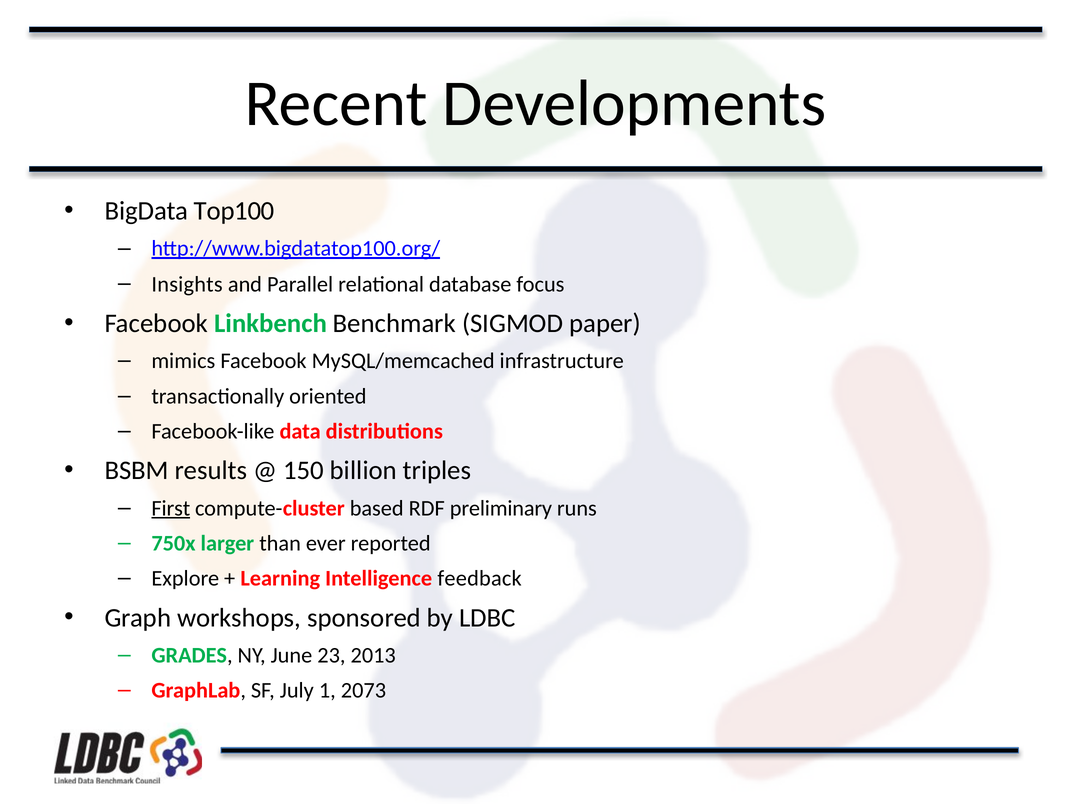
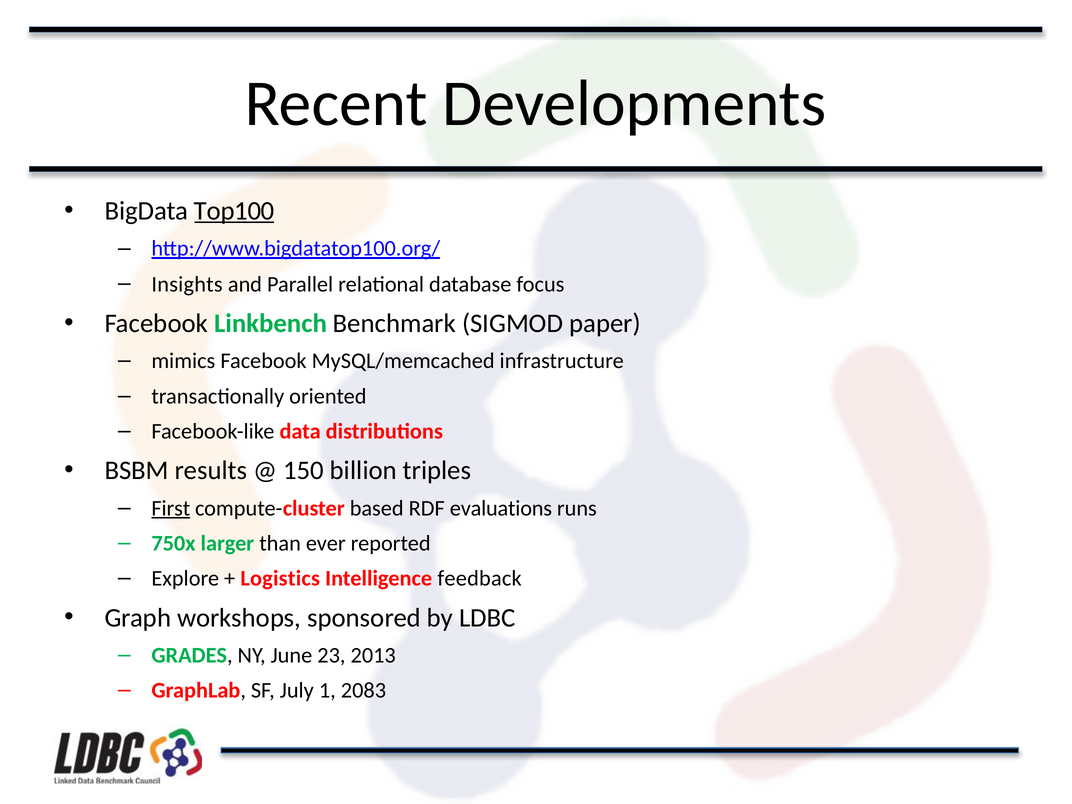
Top100 underline: none -> present
preliminary: preliminary -> evaluations
Learning: Learning -> Logistics
2073: 2073 -> 2083
